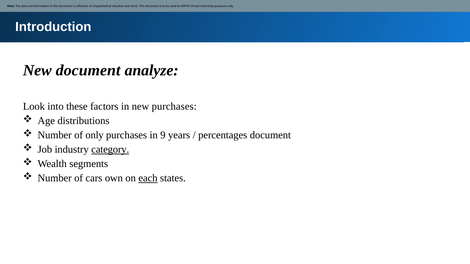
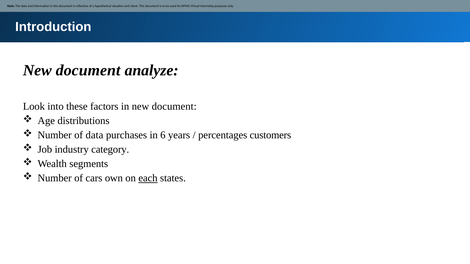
in new purchases: purchases -> document
of only: only -> data
9: 9 -> 6
percentages document: document -> customers
category underline: present -> none
